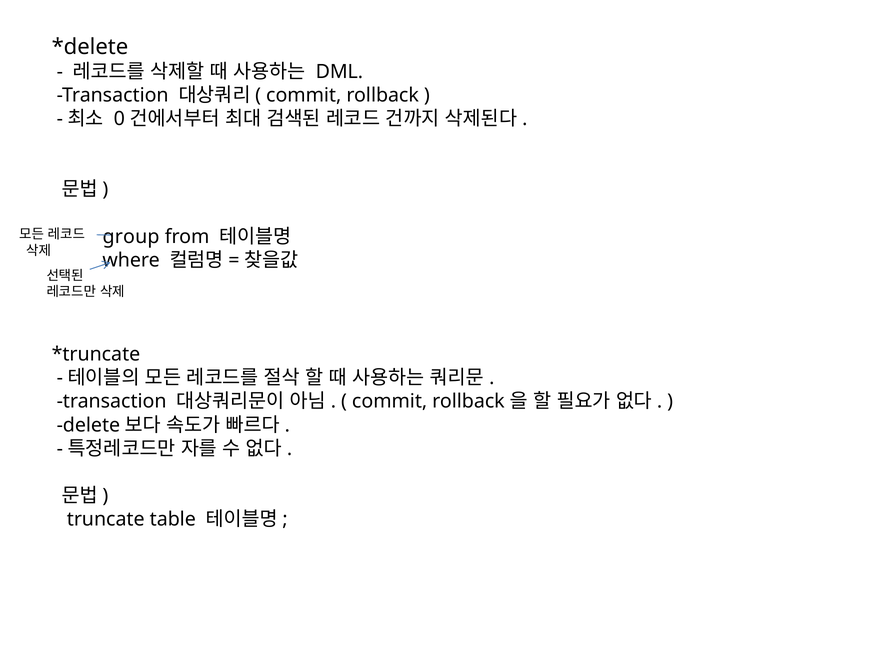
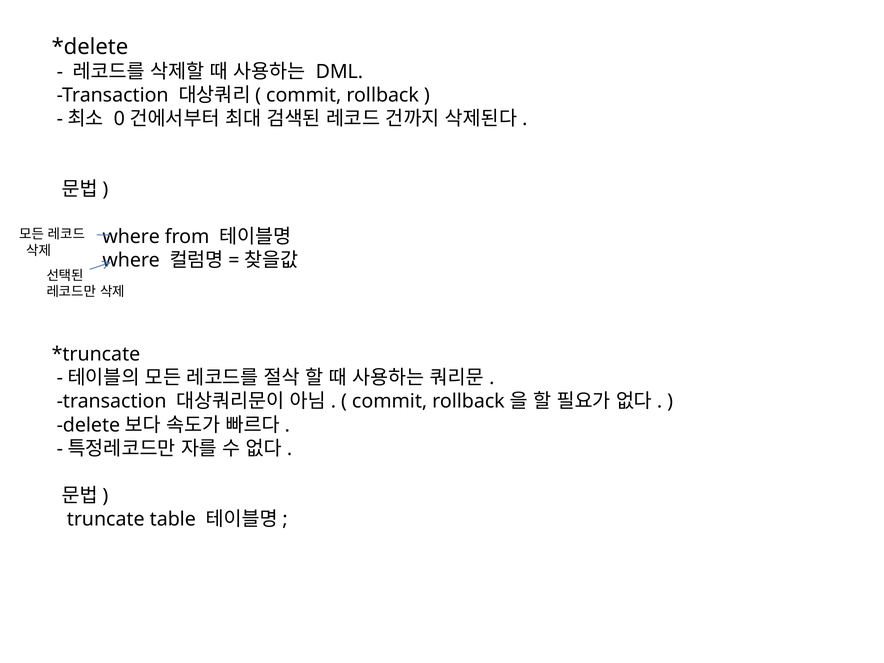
group at (131, 237): group -> where
